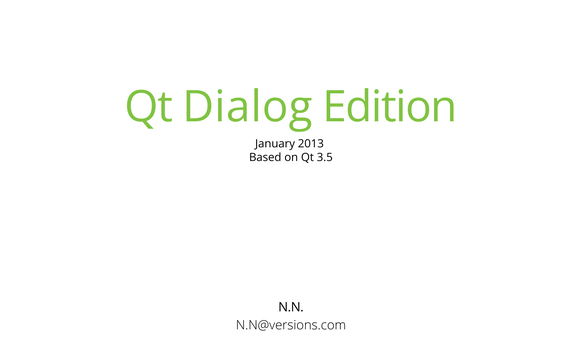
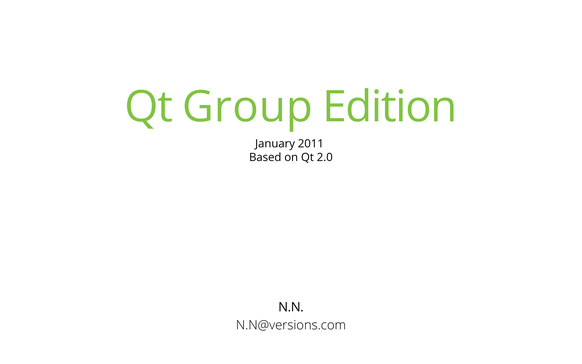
Dialog: Dialog -> Group
2013: 2013 -> 2011
3.5: 3.5 -> 2.0
